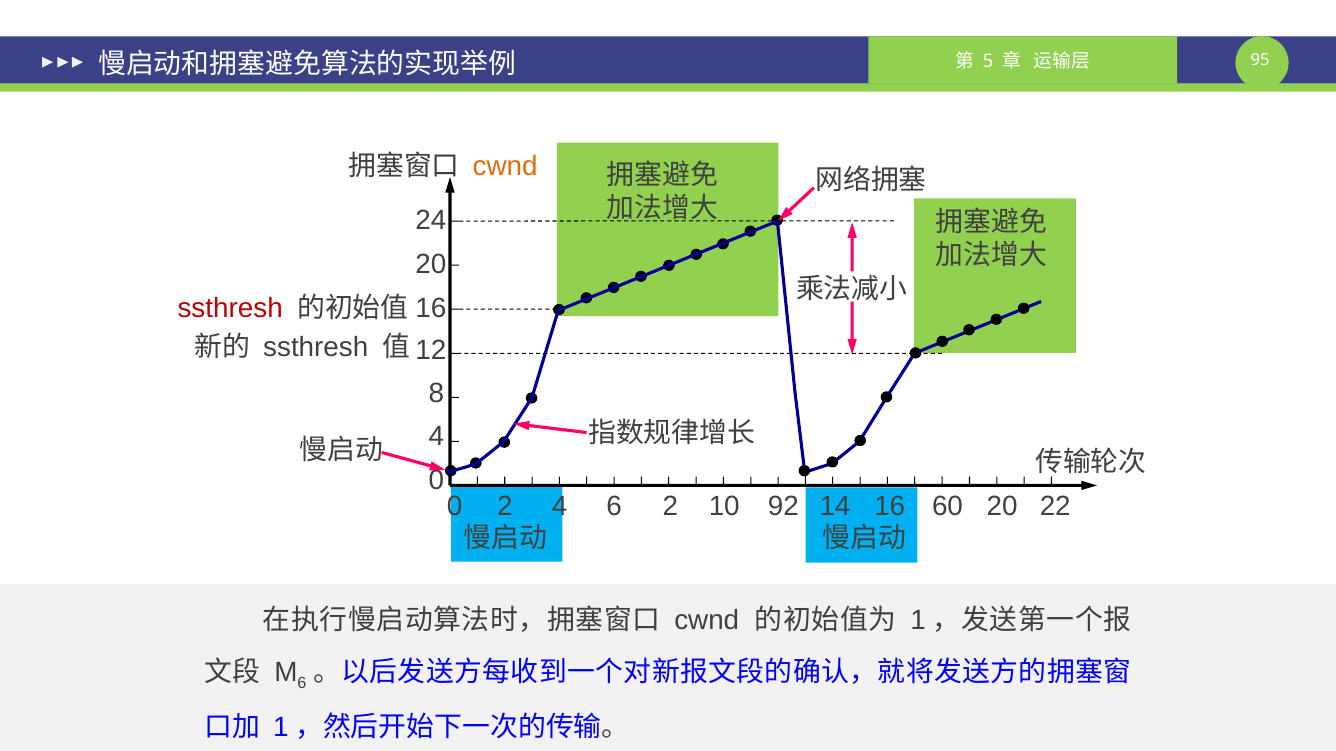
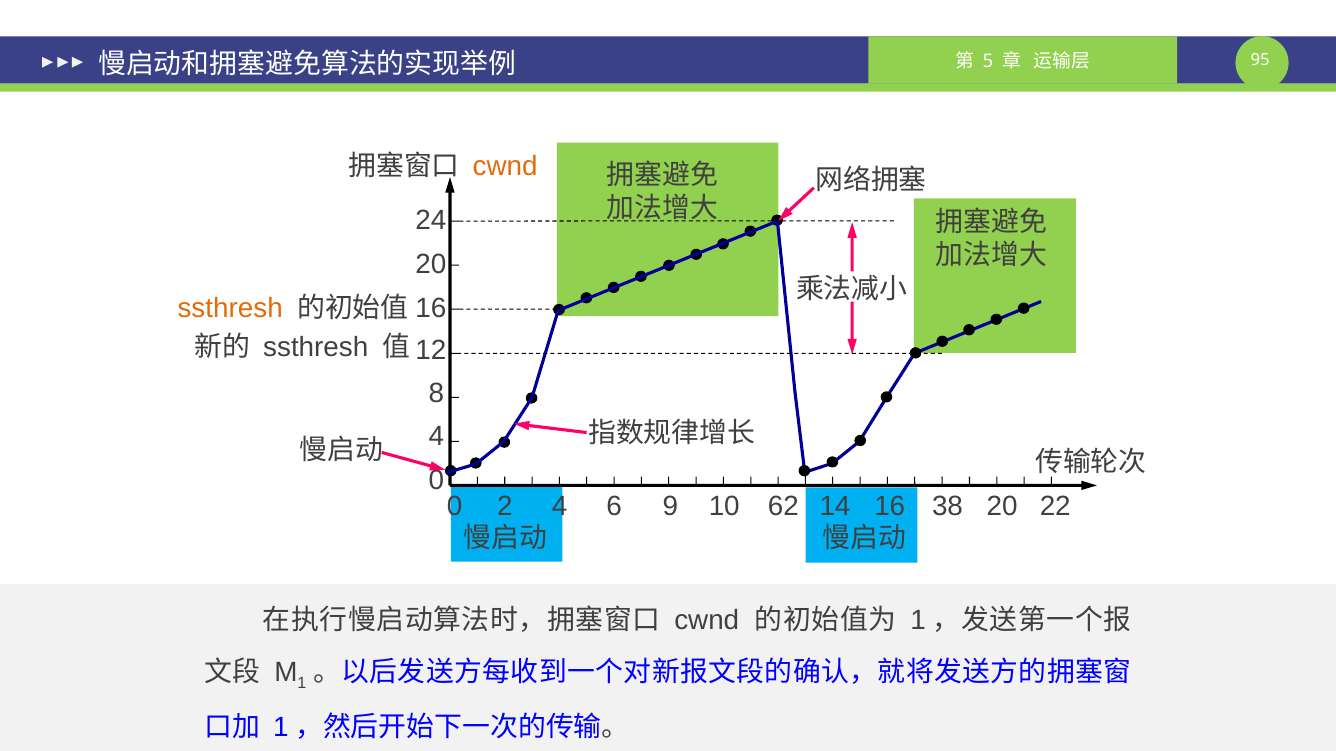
ssthresh at (230, 309) colour: red -> orange
6 2: 2 -> 9
92: 92 -> 62
60: 60 -> 38
6 at (302, 684): 6 -> 1
